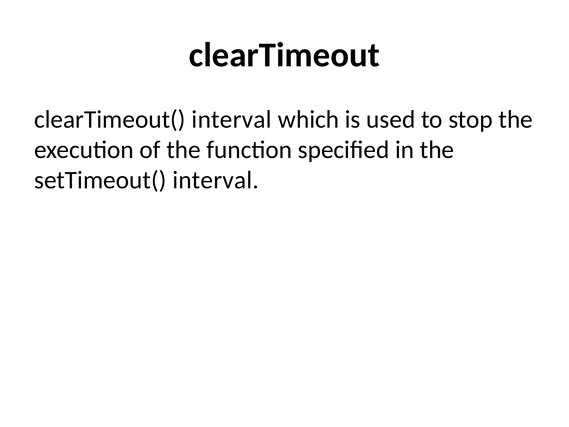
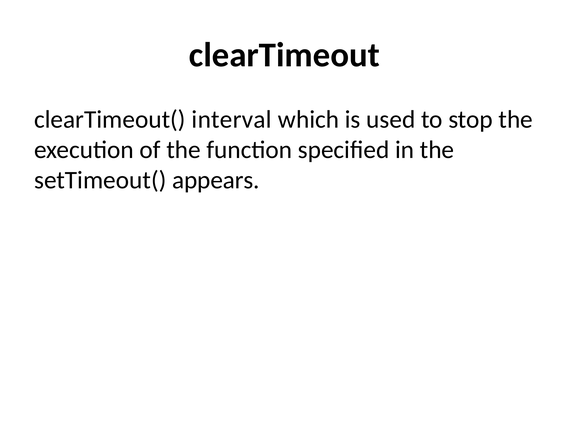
setTimeout( interval: interval -> appears
